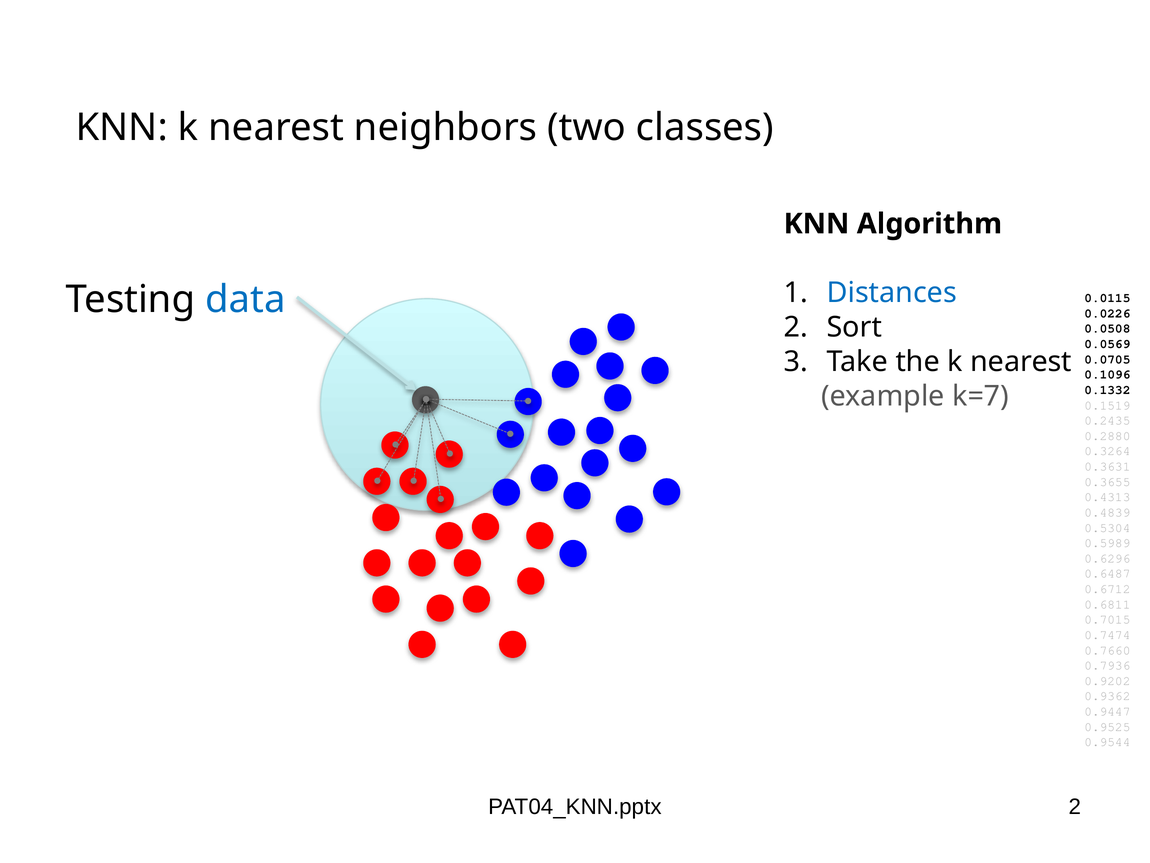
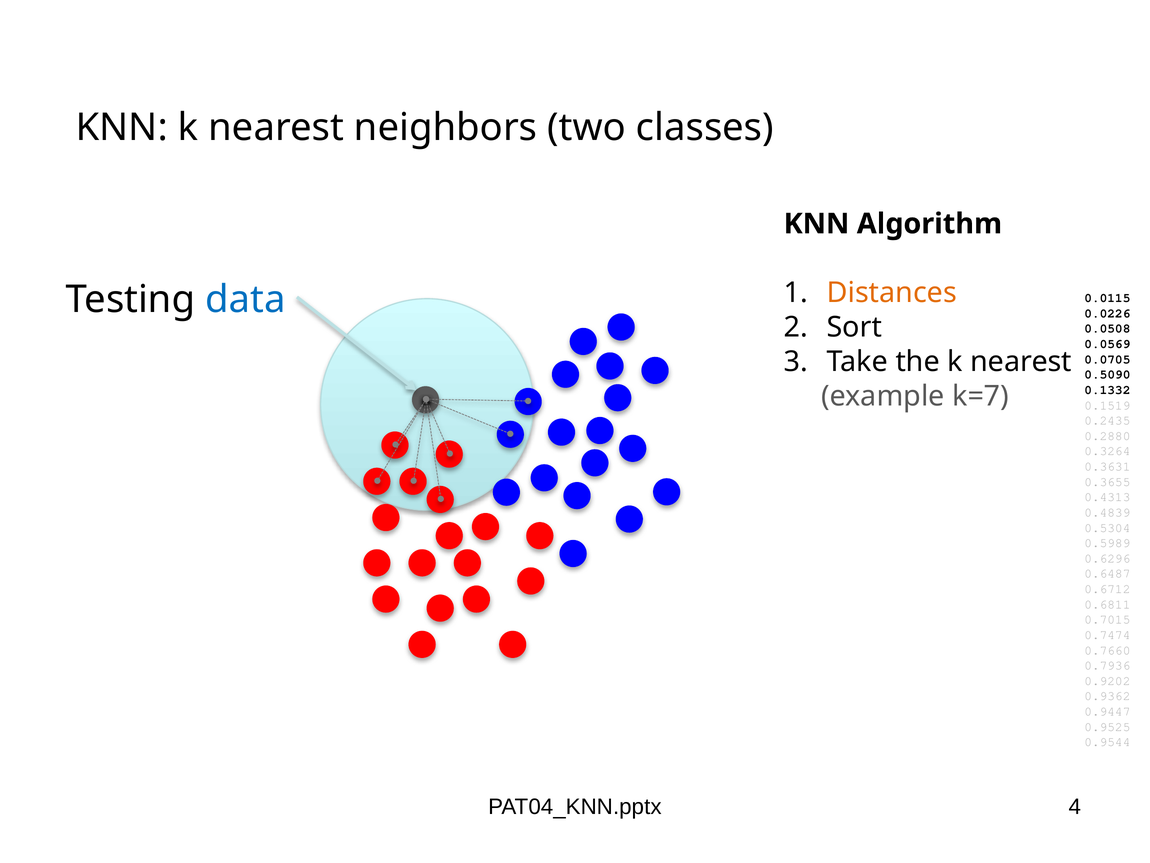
Distances colour: blue -> orange
0.1096: 0.1096 -> 0.5090
PAT04_KNN.pptx 2: 2 -> 4
